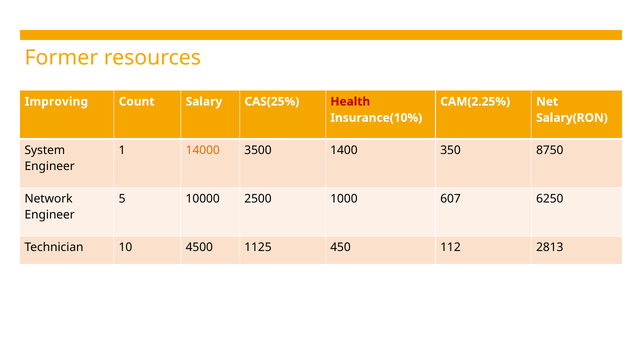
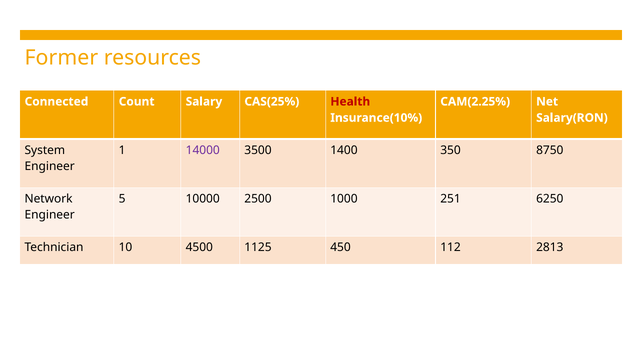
Improving: Improving -> Connected
14000 colour: orange -> purple
607: 607 -> 251
